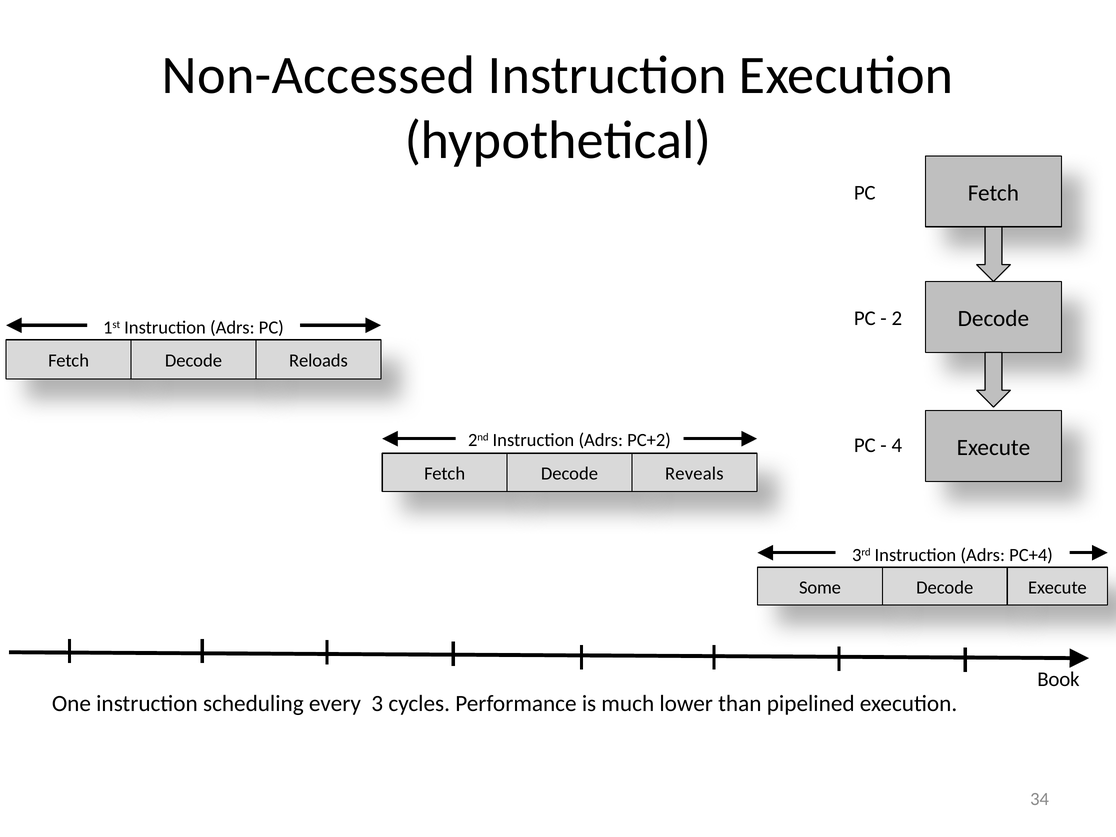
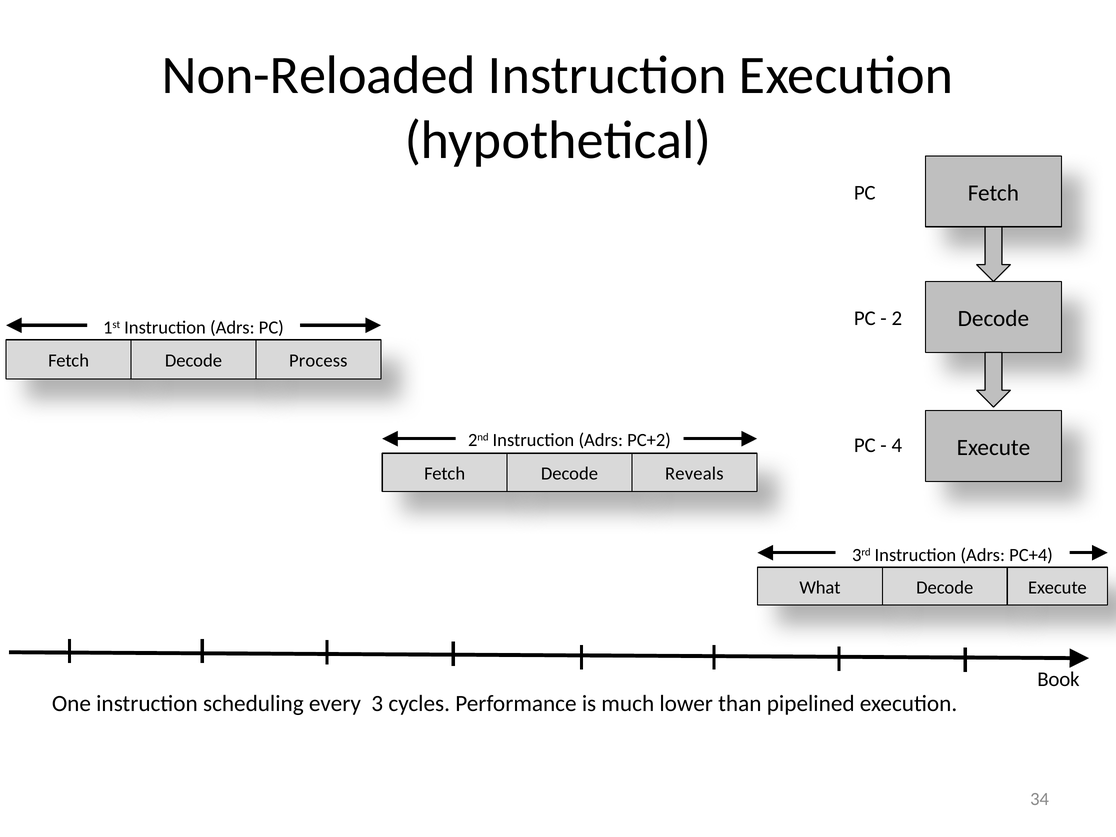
Non-Accessed: Non-Accessed -> Non-Reloaded
Reloads: Reloads -> Process
Some: Some -> What
